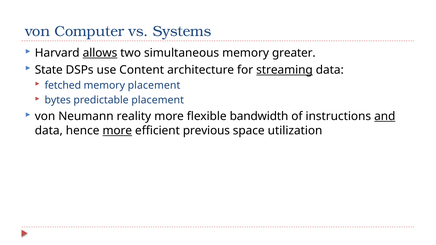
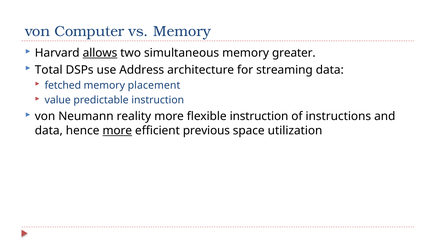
vs Systems: Systems -> Memory
State: State -> Total
Content: Content -> Address
streaming underline: present -> none
bytes: bytes -> value
predictable placement: placement -> instruction
flexible bandwidth: bandwidth -> instruction
and underline: present -> none
